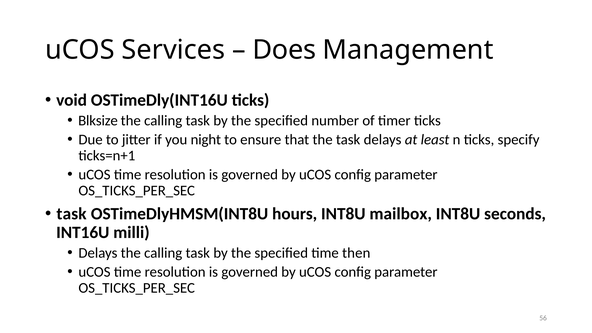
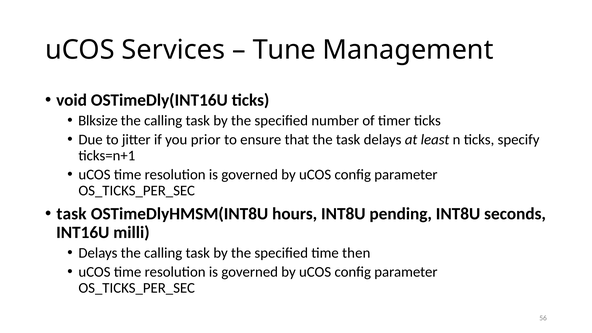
Does: Does -> Tune
night: night -> prior
mailbox: mailbox -> pending
